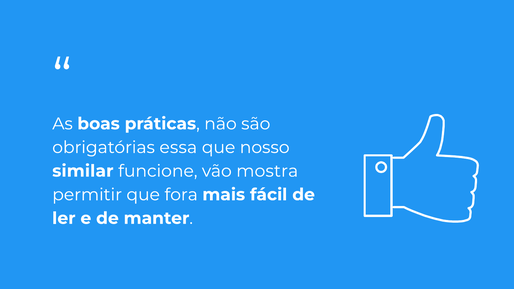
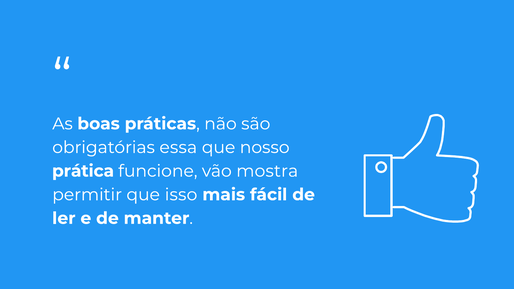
similar: similar -> prática
fora: fora -> isso
